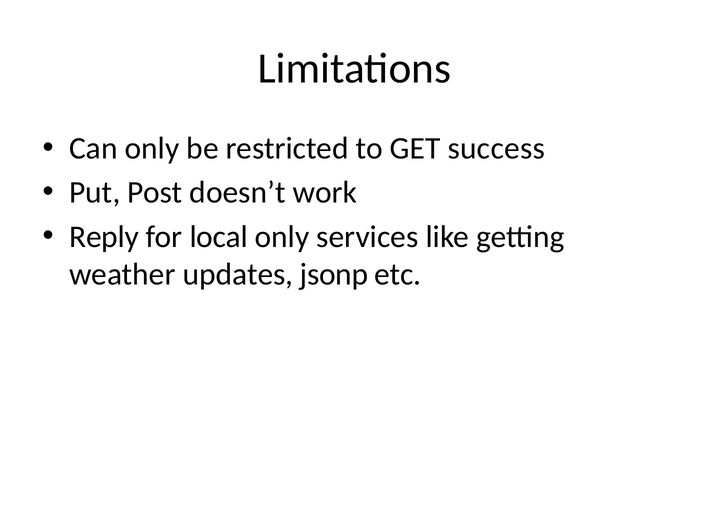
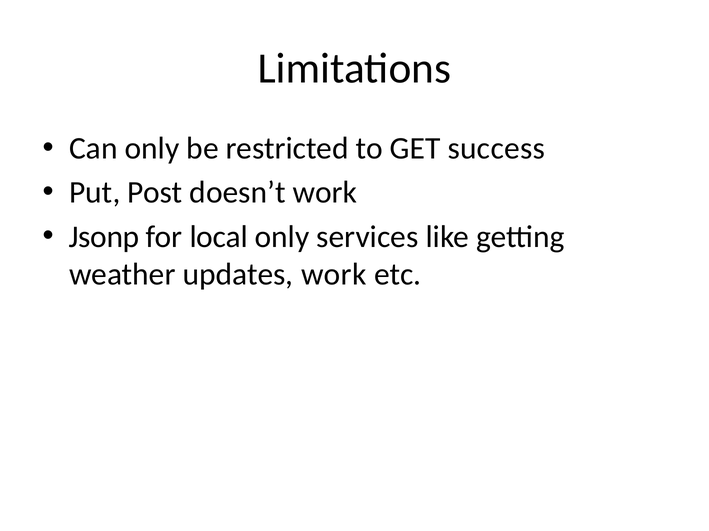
Reply: Reply -> Jsonp
updates jsonp: jsonp -> work
